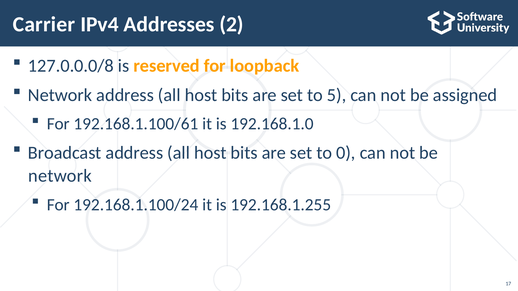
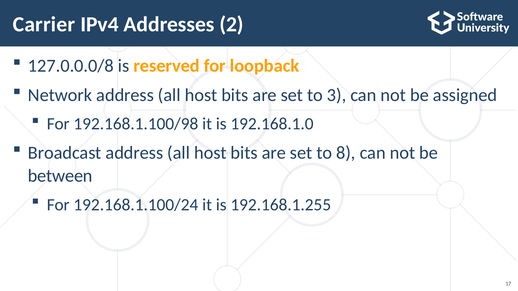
5: 5 -> 3
192.168.1.100/61: 192.168.1.100/61 -> 192.168.1.100/98
0: 0 -> 8
network at (60, 176): network -> between
